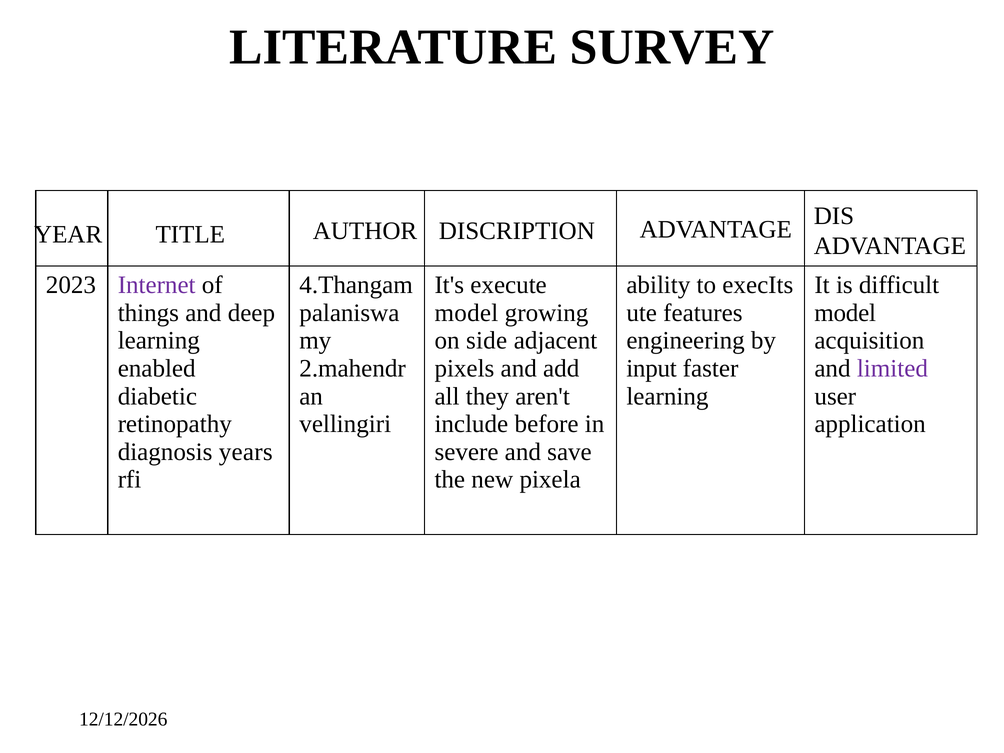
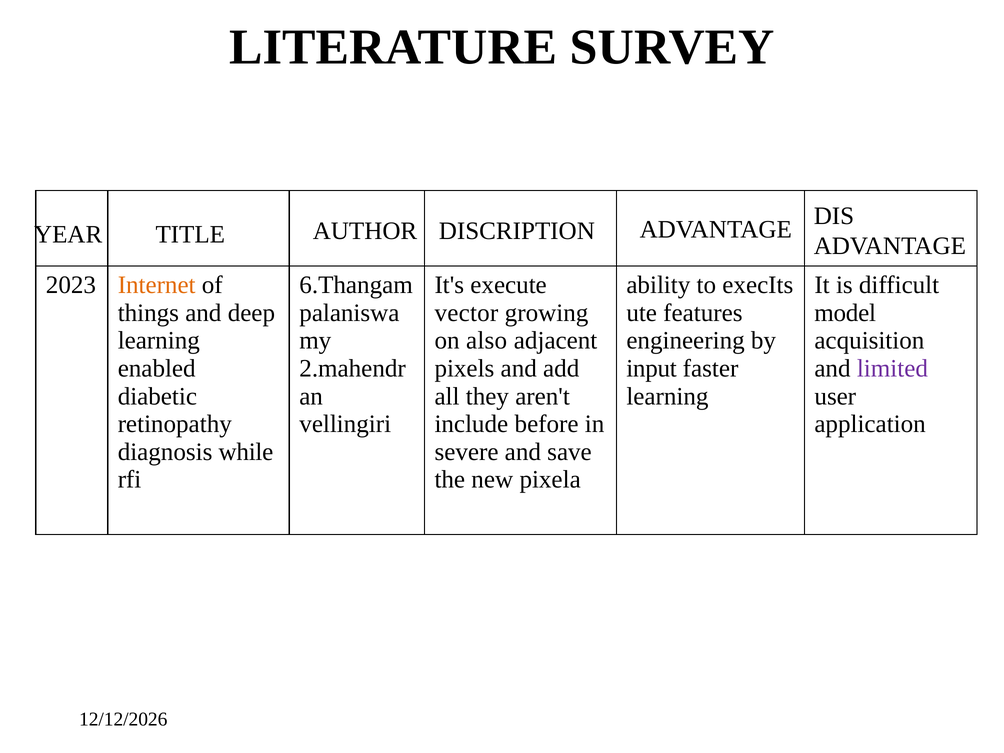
Internet colour: purple -> orange
4.Thangam: 4.Thangam -> 6.Thangam
model at (466, 313): model -> vector
side: side -> also
years: years -> while
